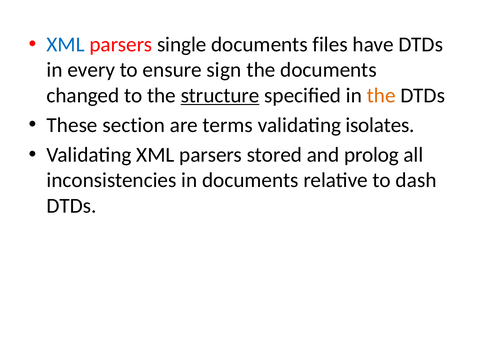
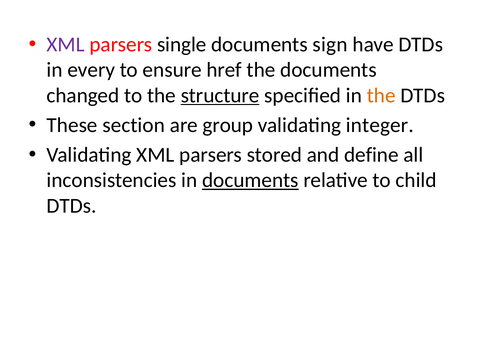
XML at (66, 45) colour: blue -> purple
files: files -> sign
sign: sign -> href
terms: terms -> group
isolates: isolates -> integer
prolog: prolog -> define
documents at (250, 181) underline: none -> present
dash: dash -> child
